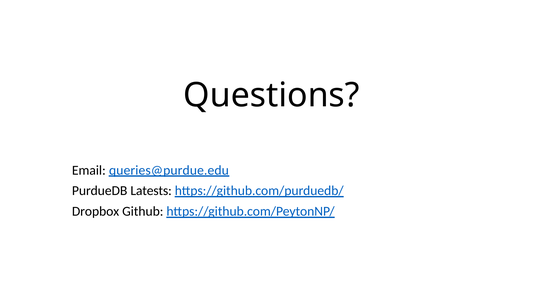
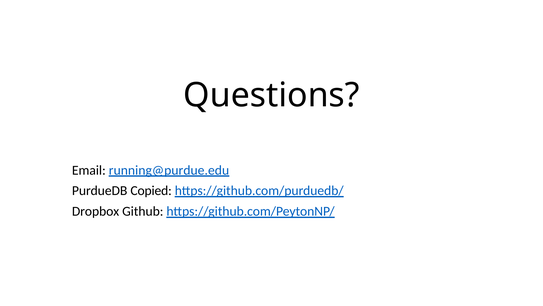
queries@purdue.edu: queries@purdue.edu -> running@purdue.edu
Latests: Latests -> Copied
